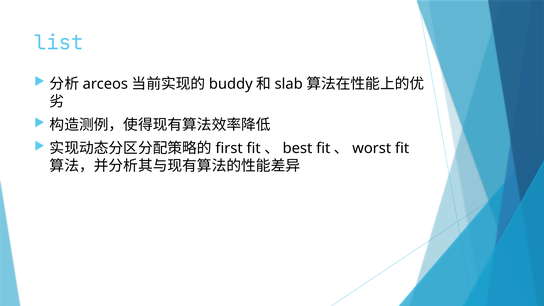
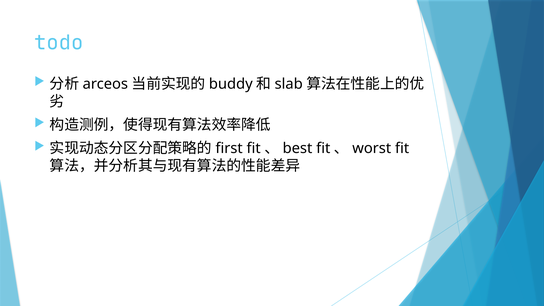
list: list -> todo
